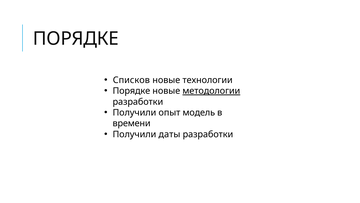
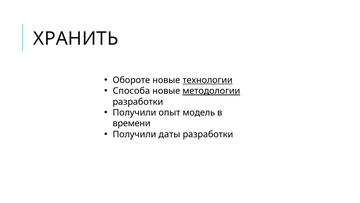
ПОРЯДКЕ at (76, 39): ПОРЯДКЕ -> ХРАНИТЬ
Списков: Списков -> Обороте
технологии underline: none -> present
Порядке at (131, 91): Порядке -> Способа
